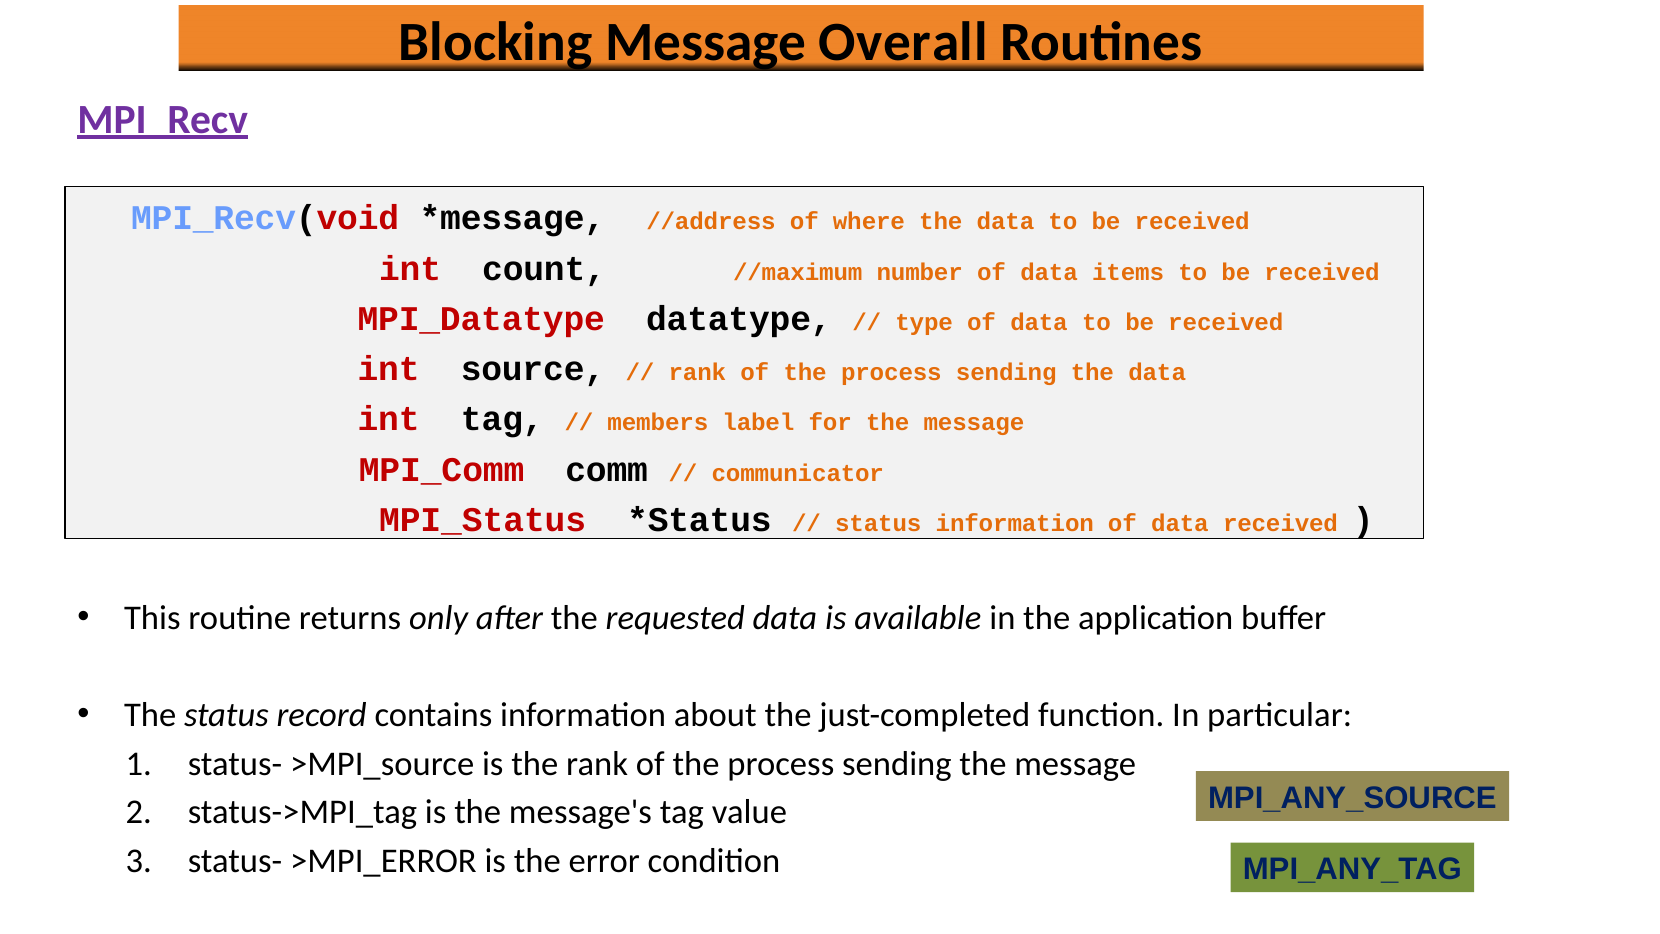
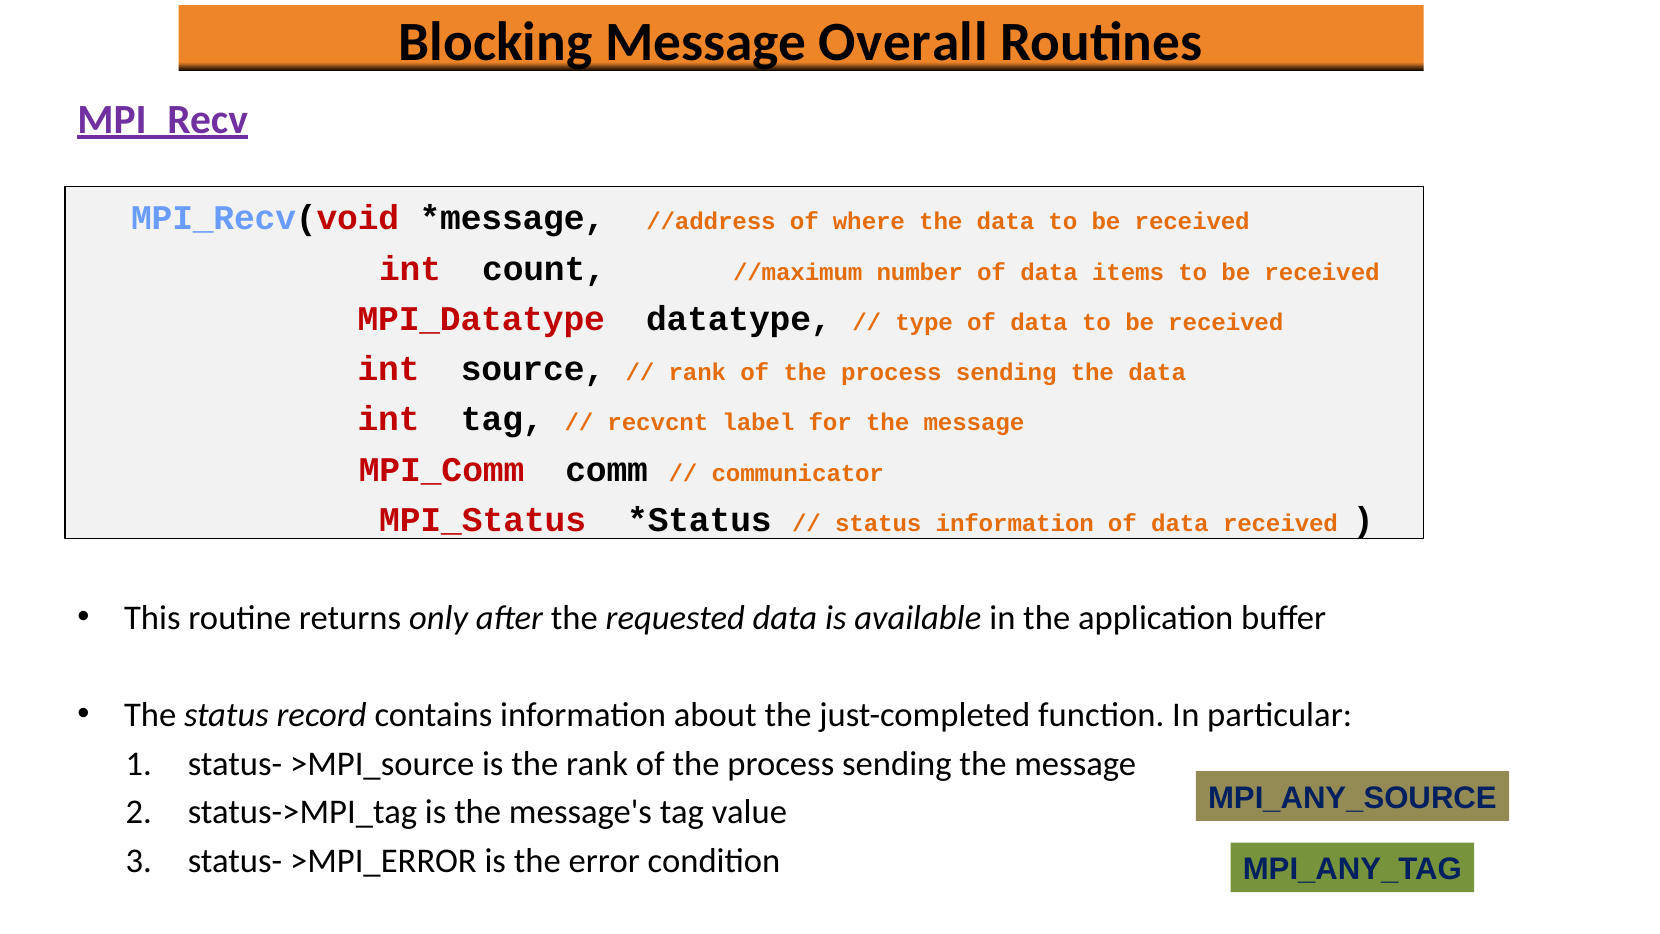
members: members -> recvcnt
